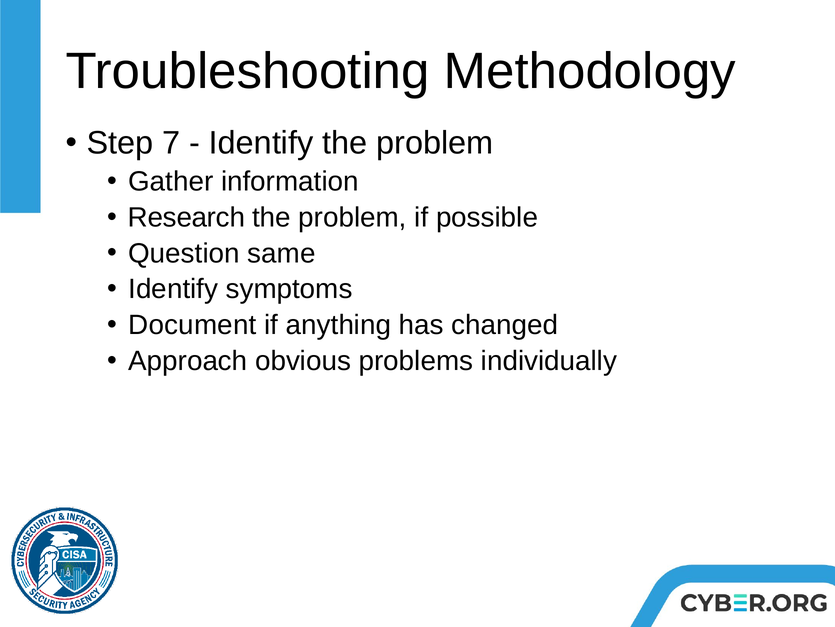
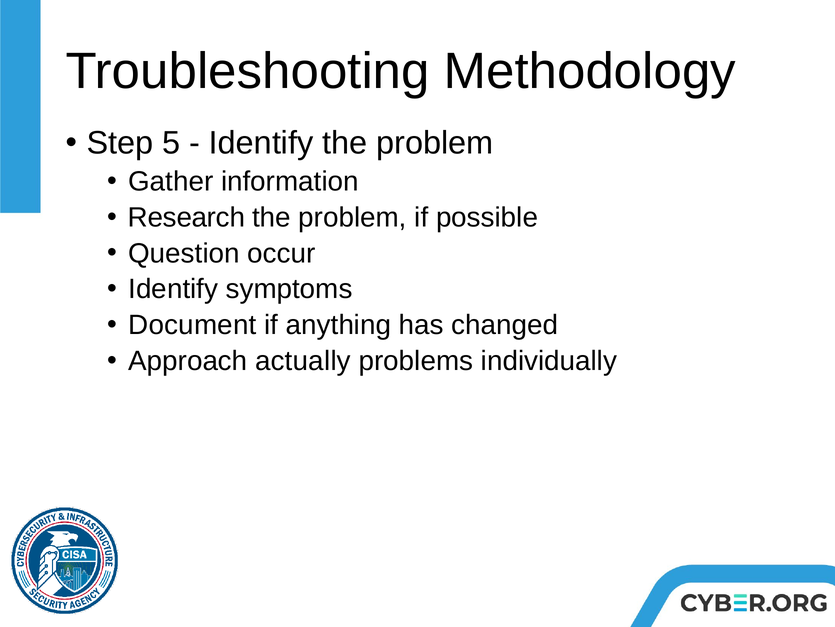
7: 7 -> 5
same: same -> occur
obvious: obvious -> actually
